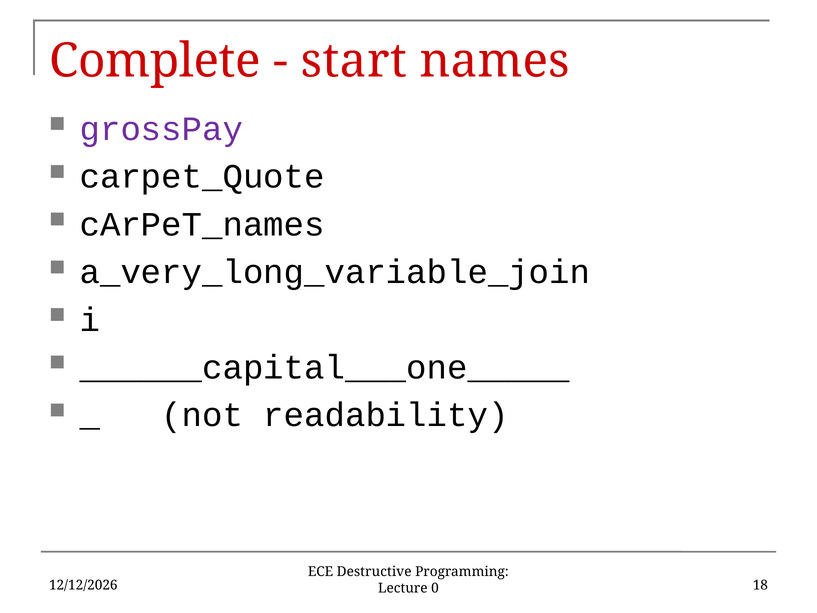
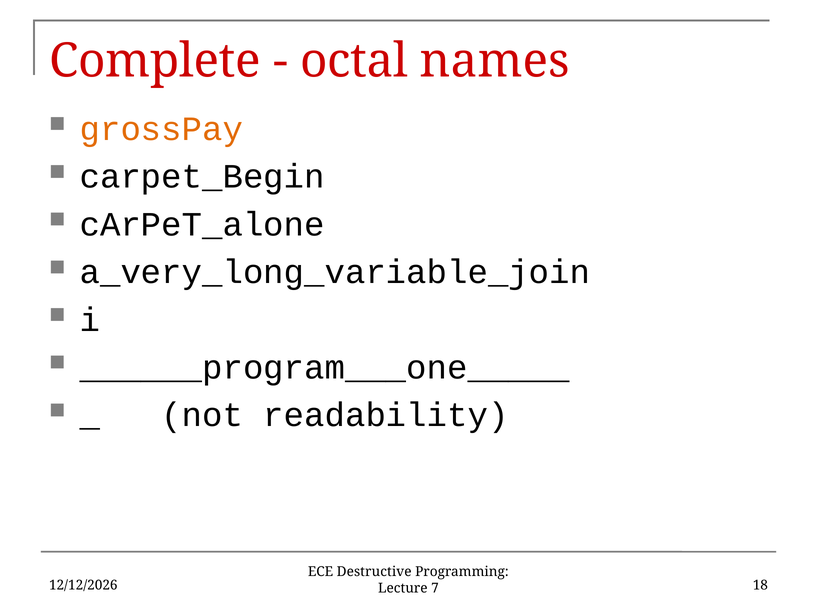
start: start -> octal
grossPay colour: purple -> orange
carpet_Quote: carpet_Quote -> carpet_Begin
cArPeT_names: cArPeT_names -> cArPeT_alone
______capital___one_____: ______capital___one_____ -> ______program___one_____
0: 0 -> 7
